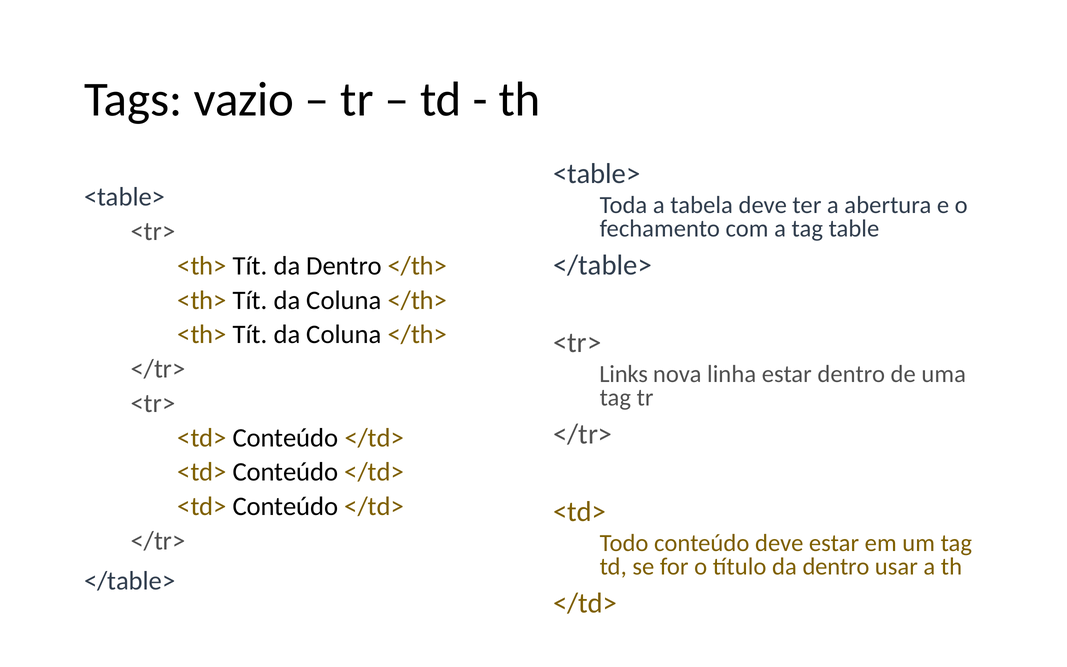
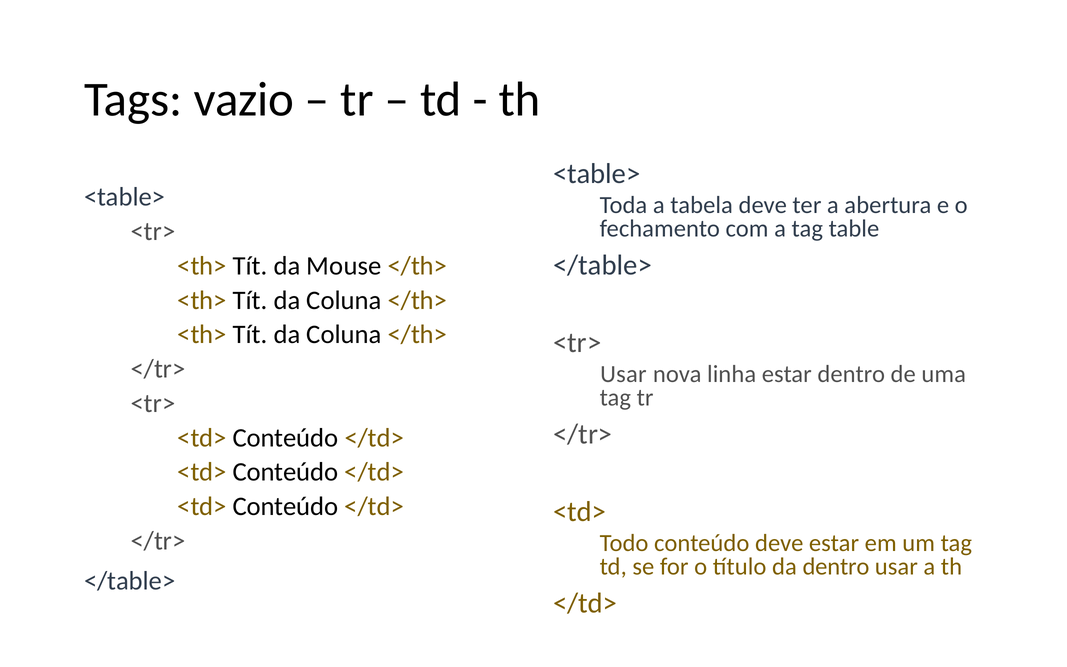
Tít da Dentro: Dentro -> Mouse
Links at (624, 374): Links -> Usar
